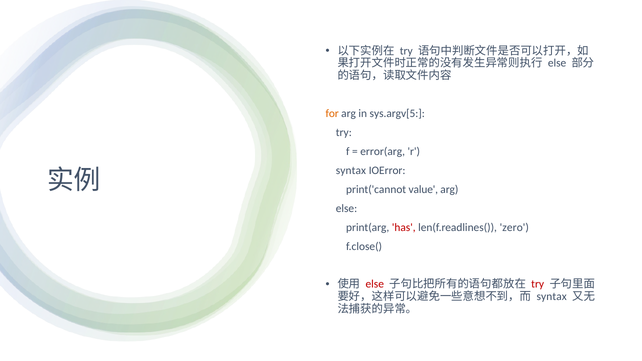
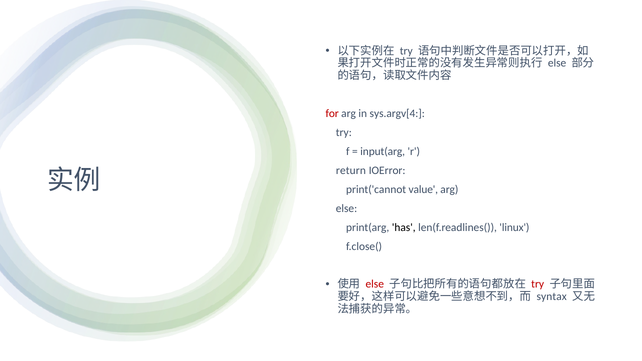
for colour: orange -> red
sys.argv[5: sys.argv[5 -> sys.argv[4
error(arg: error(arg -> input(arg
syntax at (351, 170): syntax -> return
has colour: red -> black
zero: zero -> linux
